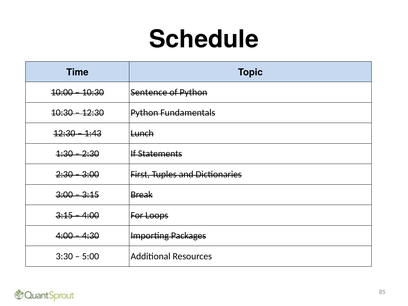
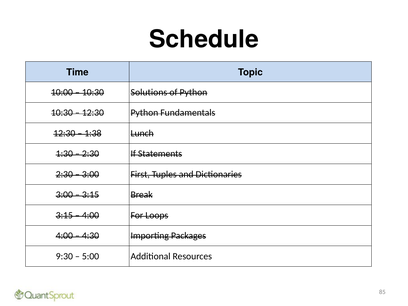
Sentence: Sentence -> Solutions
1:43: 1:43 -> 1:38
3:30: 3:30 -> 9:30
